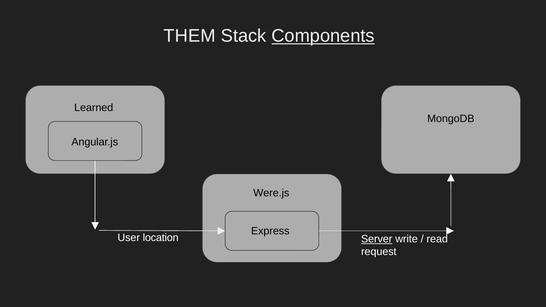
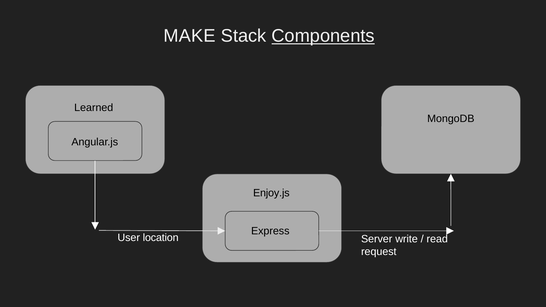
THEM: THEM -> MAKE
Were.js: Were.js -> Enjoy.js
Server underline: present -> none
